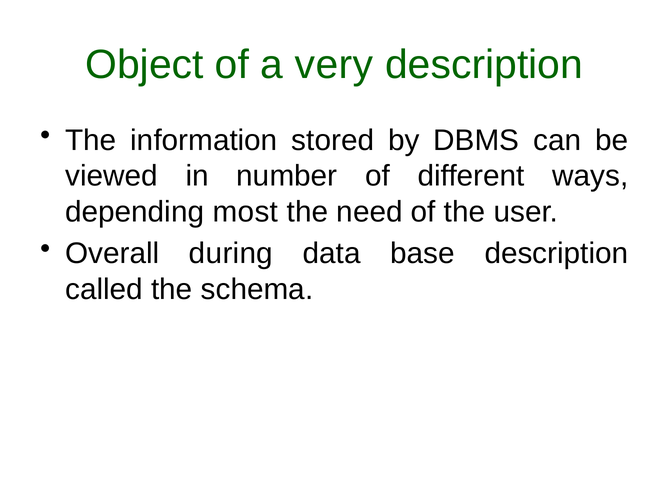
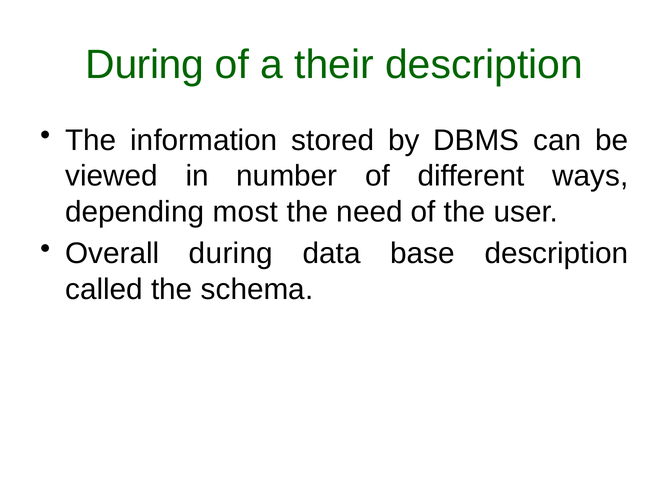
Object at (145, 65): Object -> During
very: very -> their
